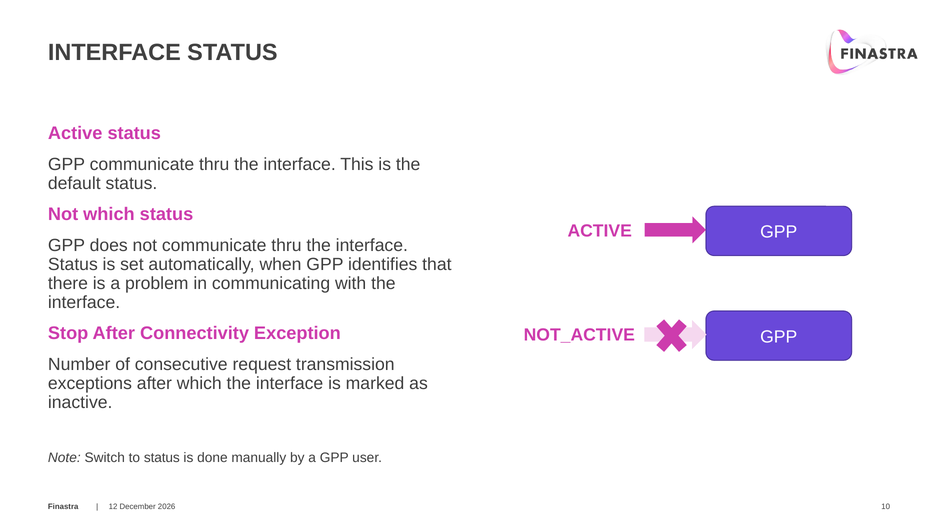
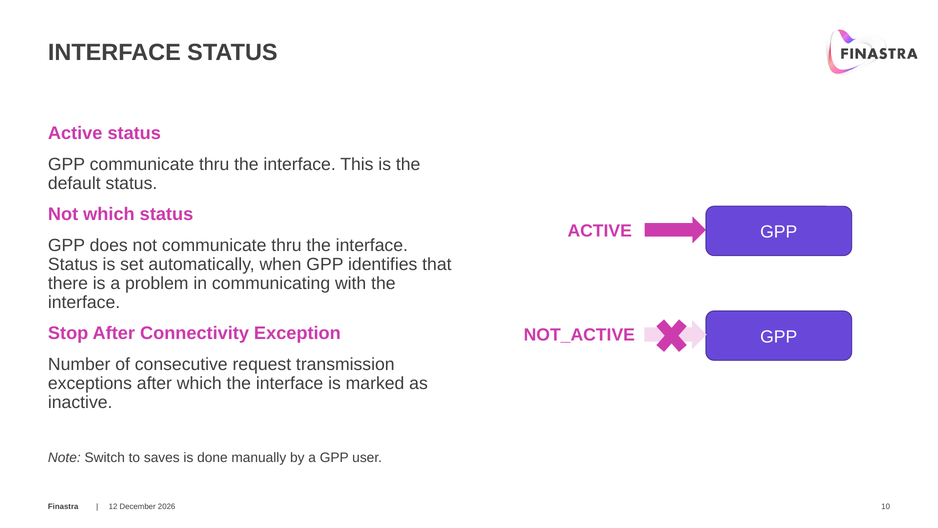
to status: status -> saves
